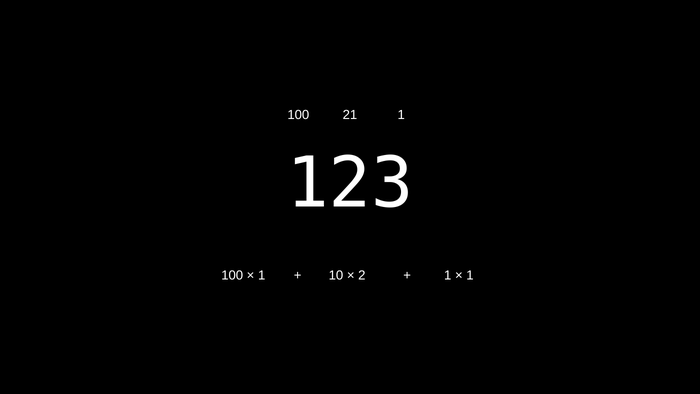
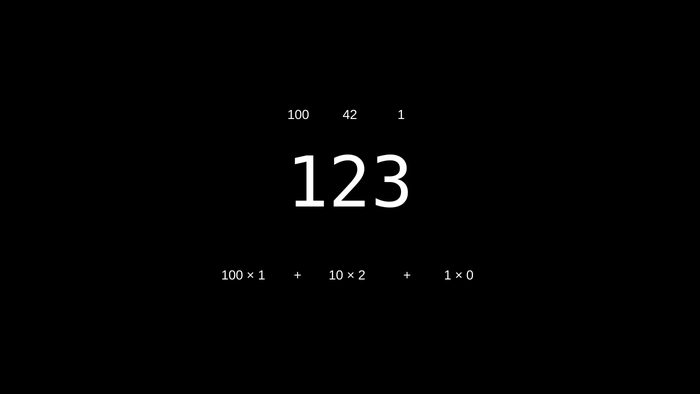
21: 21 -> 42
1 at (470, 275): 1 -> 0
